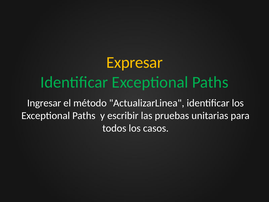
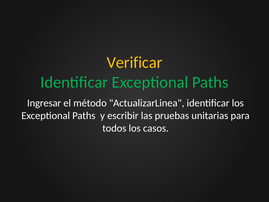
Expresar: Expresar -> Verificar
